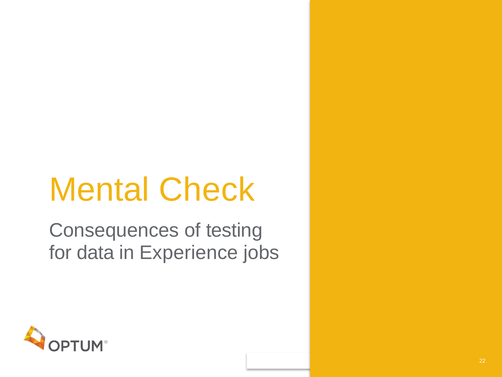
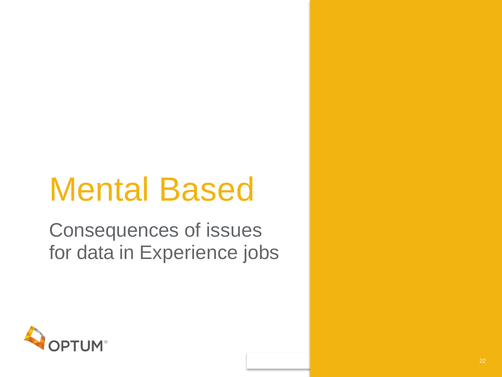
Check: Check -> Based
testing: testing -> issues
